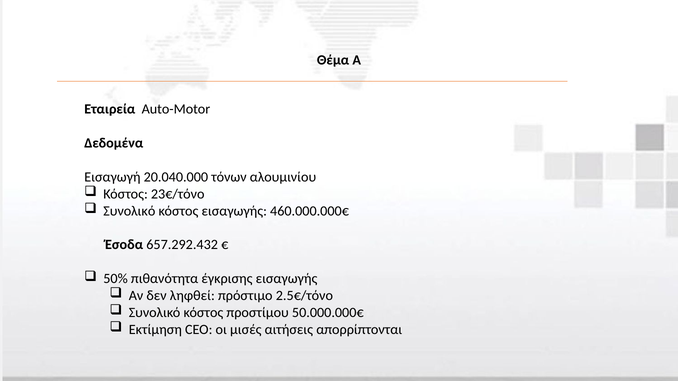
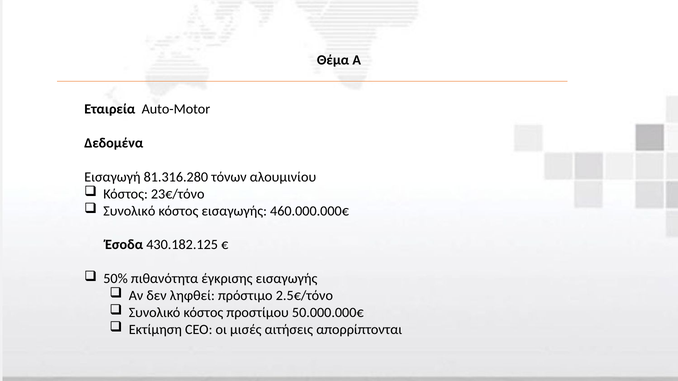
20.040.000: 20.040.000 -> 81.316.280
657.292.432: 657.292.432 -> 430.182.125
